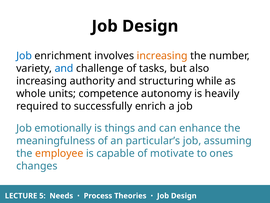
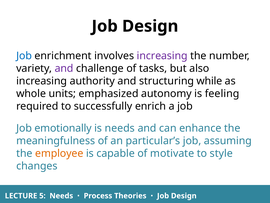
increasing at (162, 56) colour: orange -> purple
and at (64, 68) colour: blue -> purple
competence: competence -> emphasized
heavily: heavily -> feeling
is things: things -> needs
ones: ones -> style
